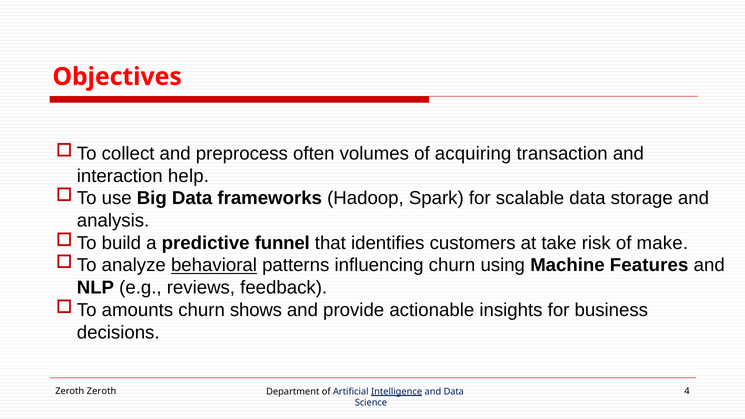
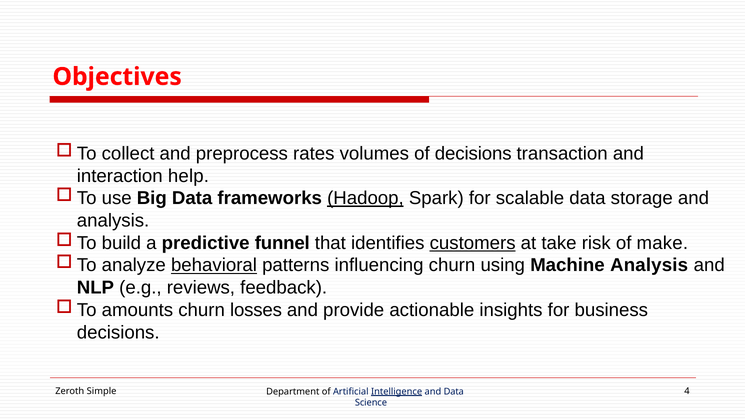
often: often -> rates
of acquiring: acquiring -> decisions
Hadoop underline: none -> present
customers underline: none -> present
Machine Features: Features -> Analysis
shows: shows -> losses
Zeroth Zeroth: Zeroth -> Simple
